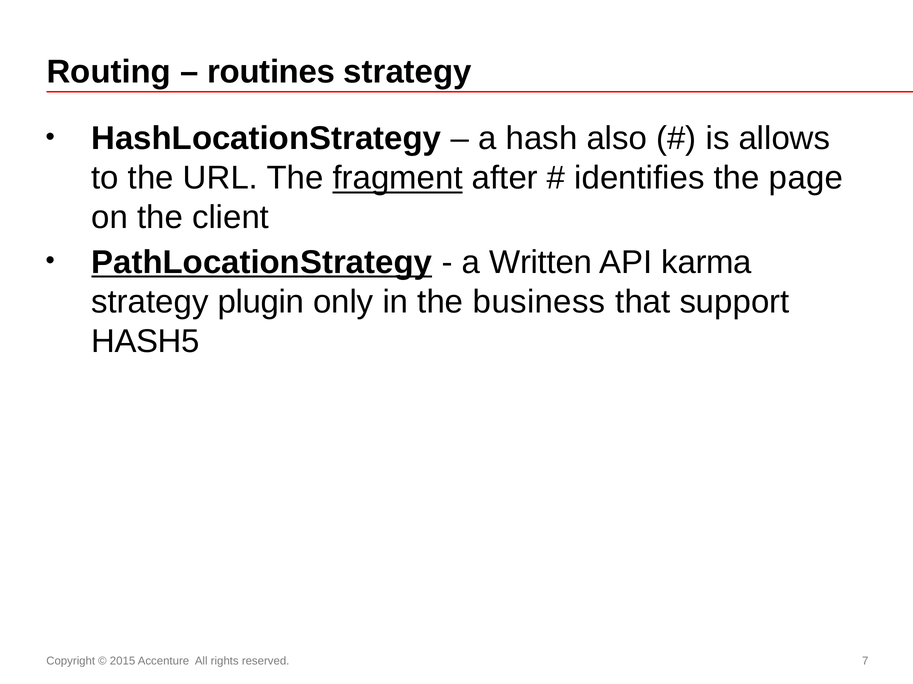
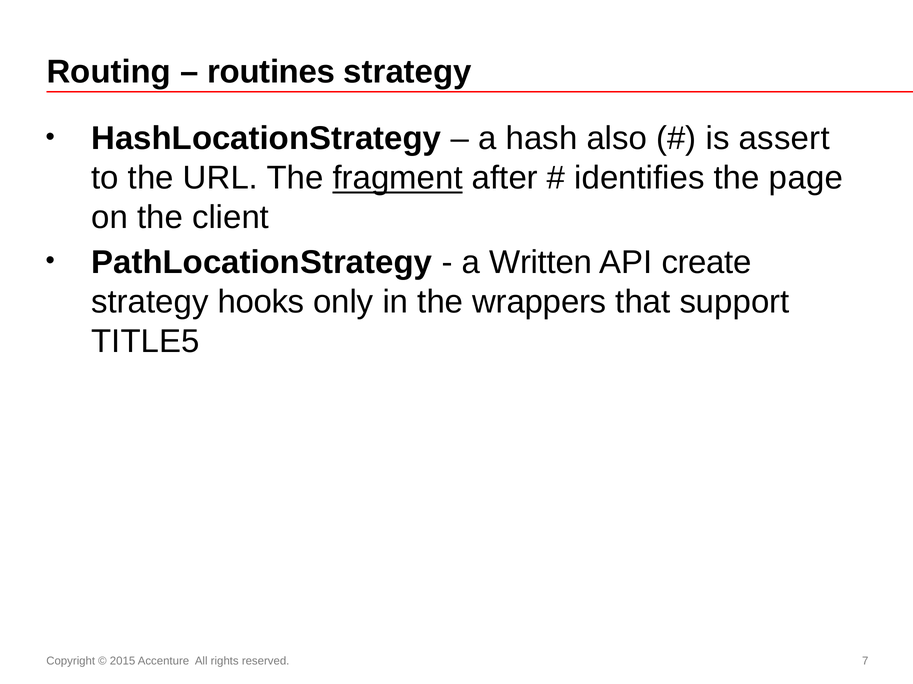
allows: allows -> assert
PathLocationStrategy underline: present -> none
karma: karma -> create
plugin: plugin -> hooks
business: business -> wrappers
HASH5: HASH5 -> TITLE5
